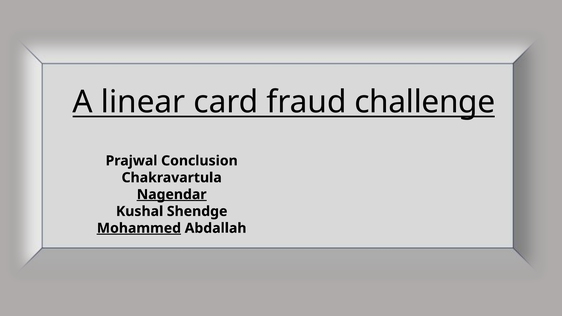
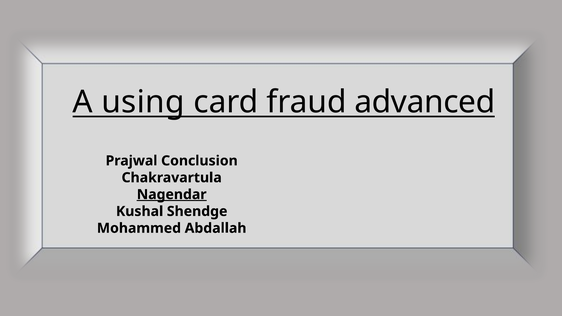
linear: linear -> using
challenge: challenge -> advanced
Mohammed underline: present -> none
